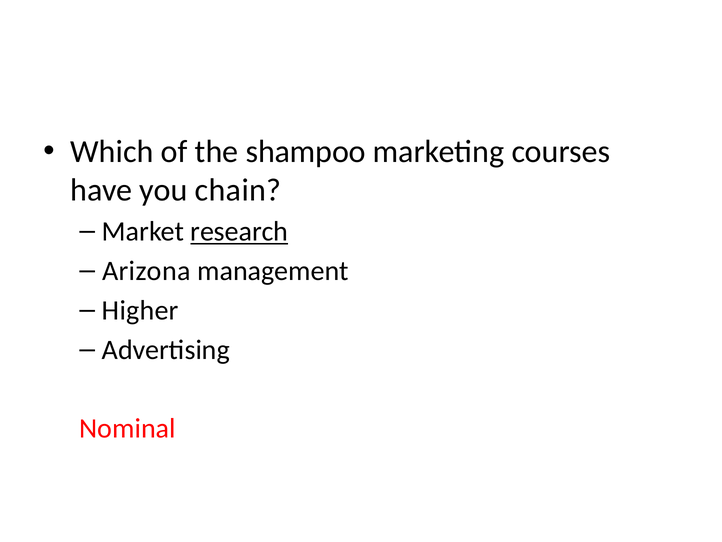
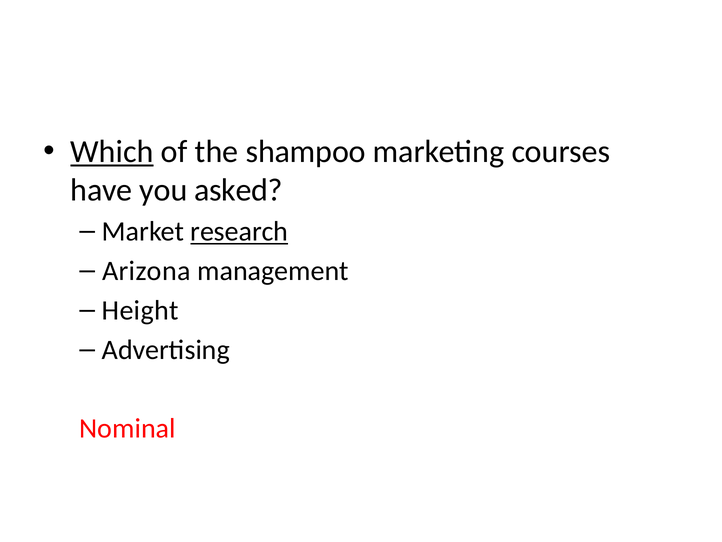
Which underline: none -> present
chain: chain -> asked
Higher: Higher -> Height
